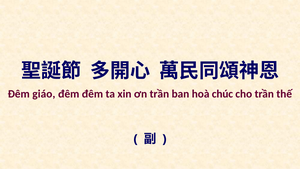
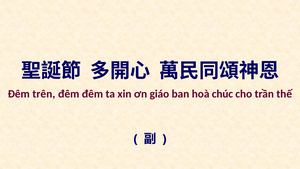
giáo: giáo -> trên
ơn trần: trần -> giáo
